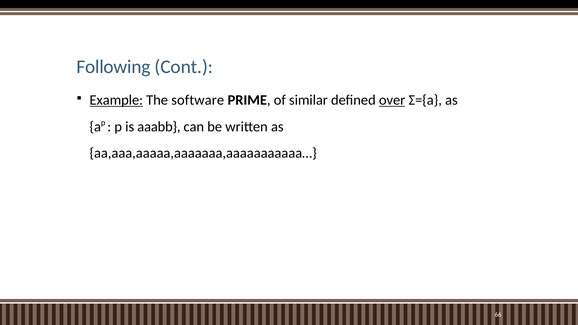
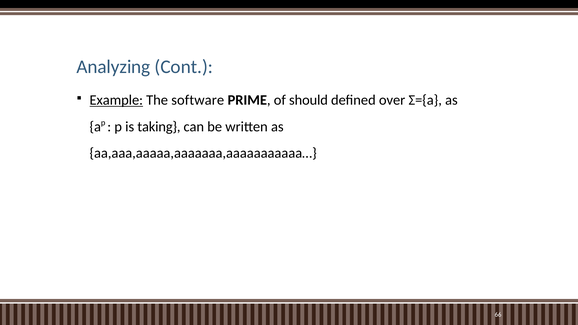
Following: Following -> Analyzing
similar: similar -> should
over underline: present -> none
aaabb: aaabb -> taking
